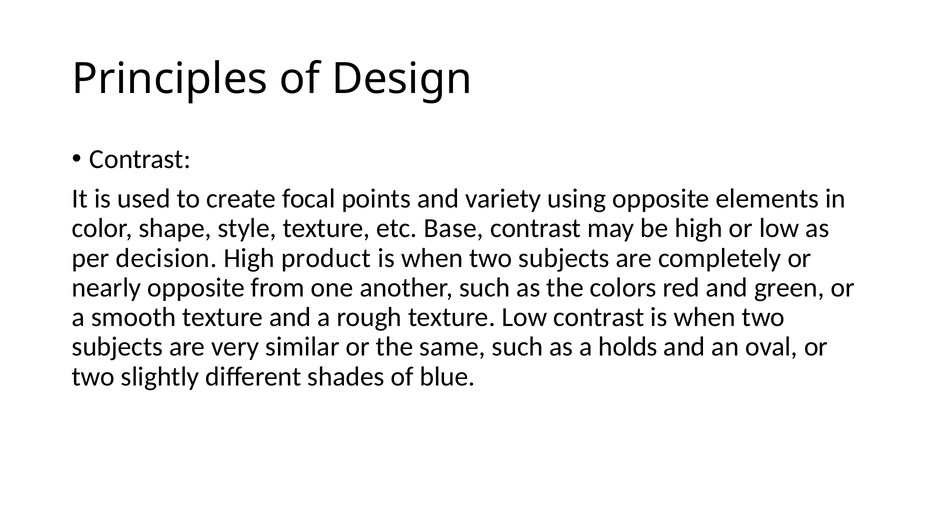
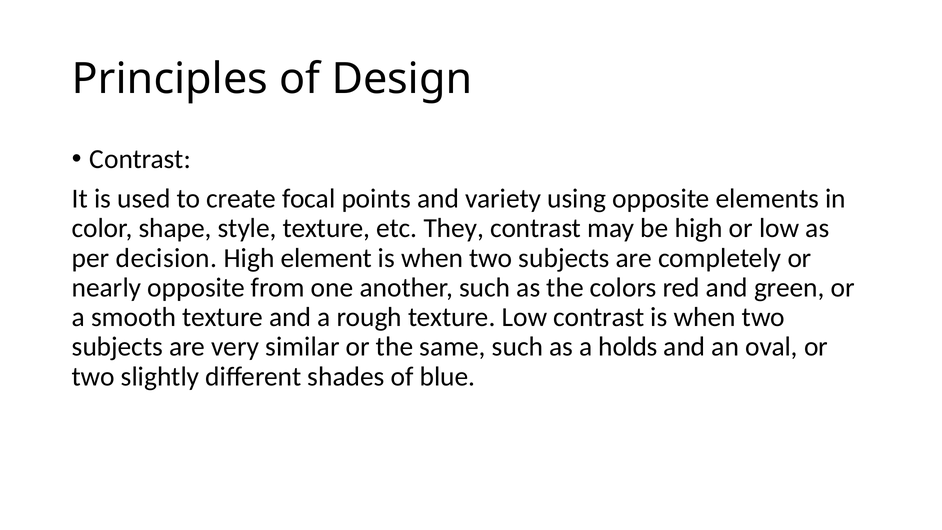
Base: Base -> They
product: product -> element
